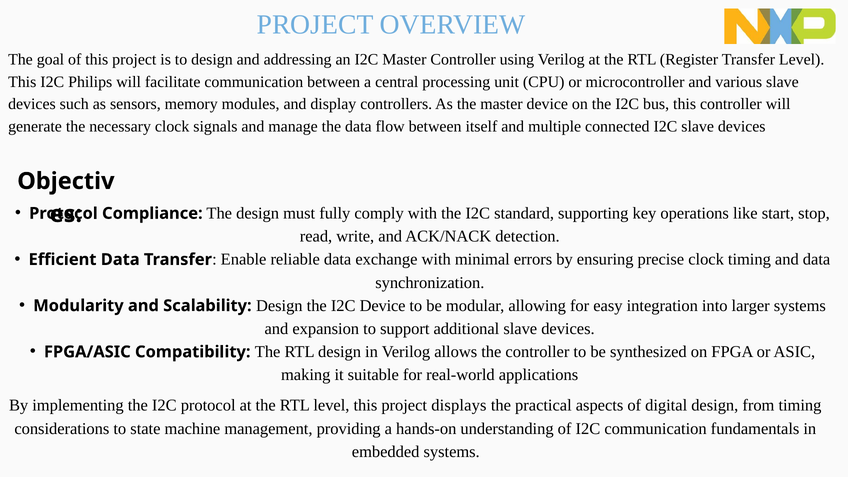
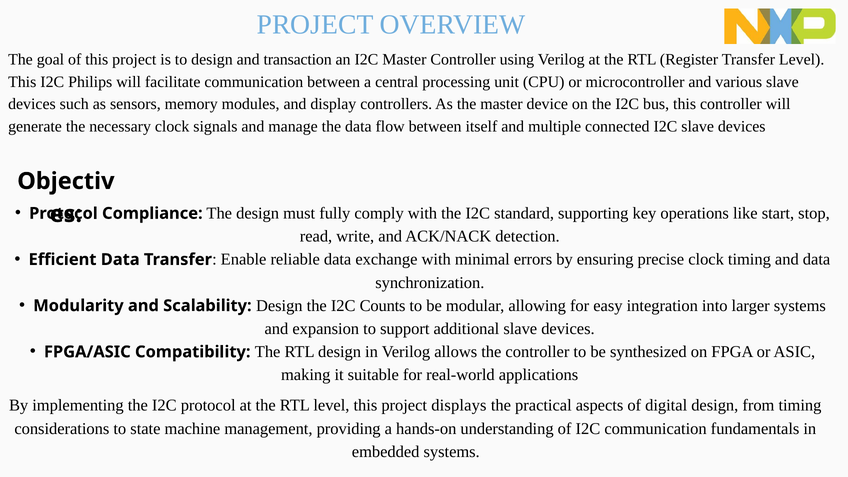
addressing: addressing -> transaction
I2C Device: Device -> Counts
